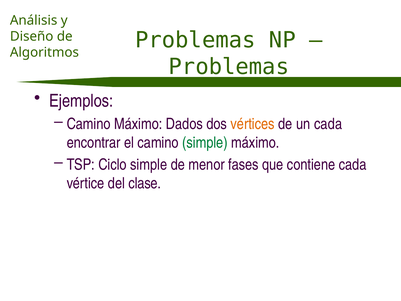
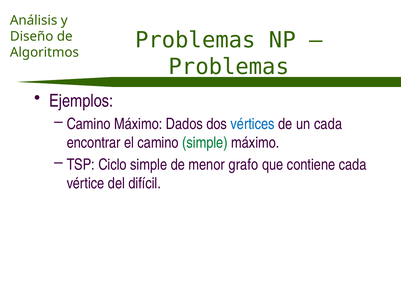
vértices colour: orange -> blue
fases: fases -> grafo
clase: clase -> difícil
